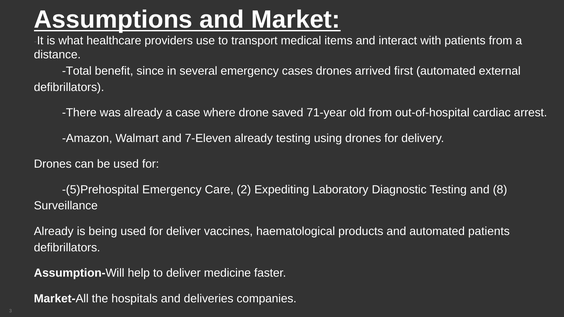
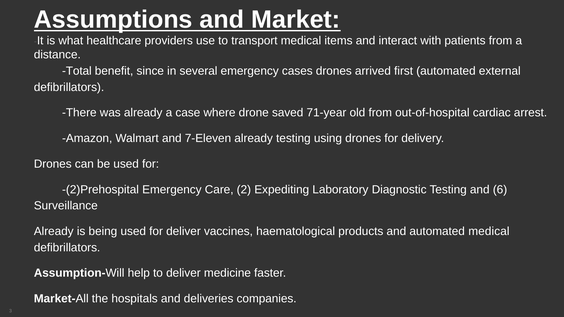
-(5)Prehospital: -(5)Prehospital -> -(2)Prehospital
8: 8 -> 6
automated patients: patients -> medical
